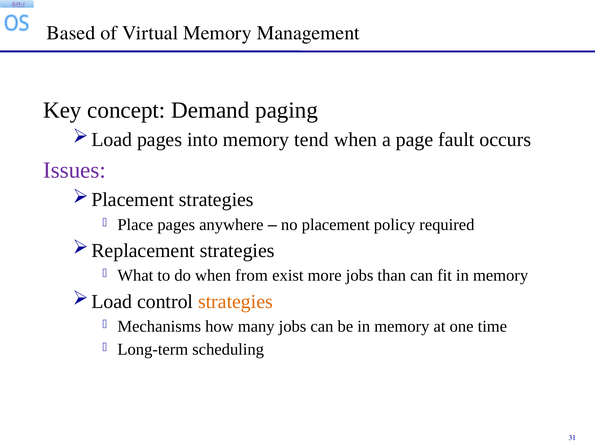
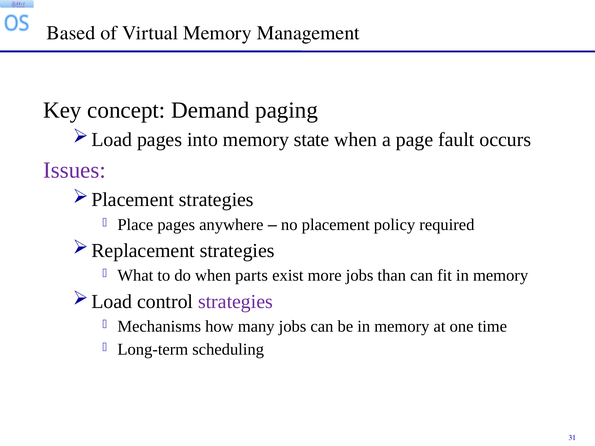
tend: tend -> state
from: from -> parts
strategies at (236, 302) colour: orange -> purple
